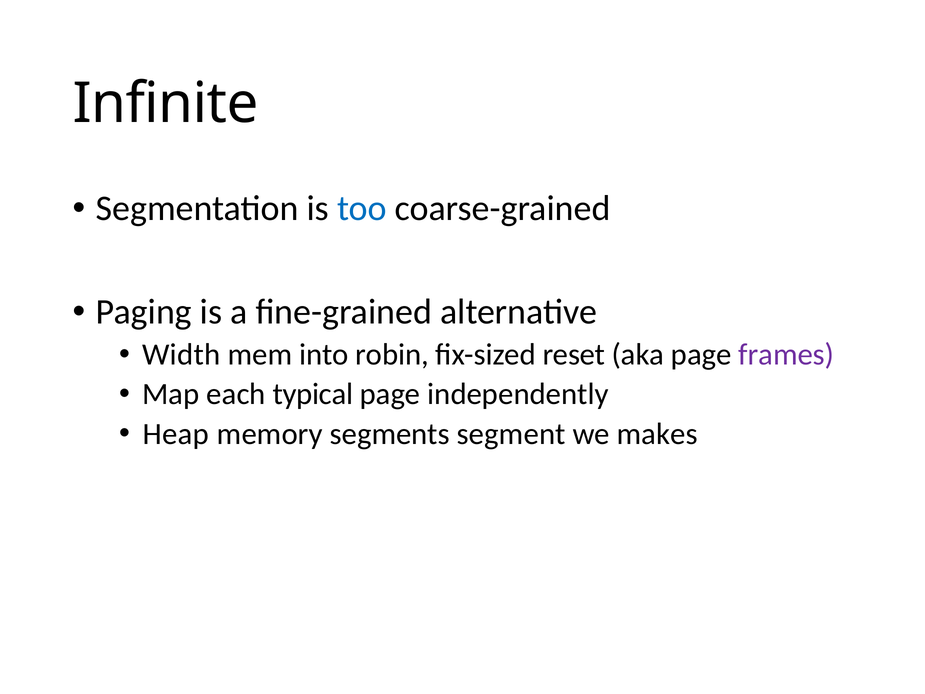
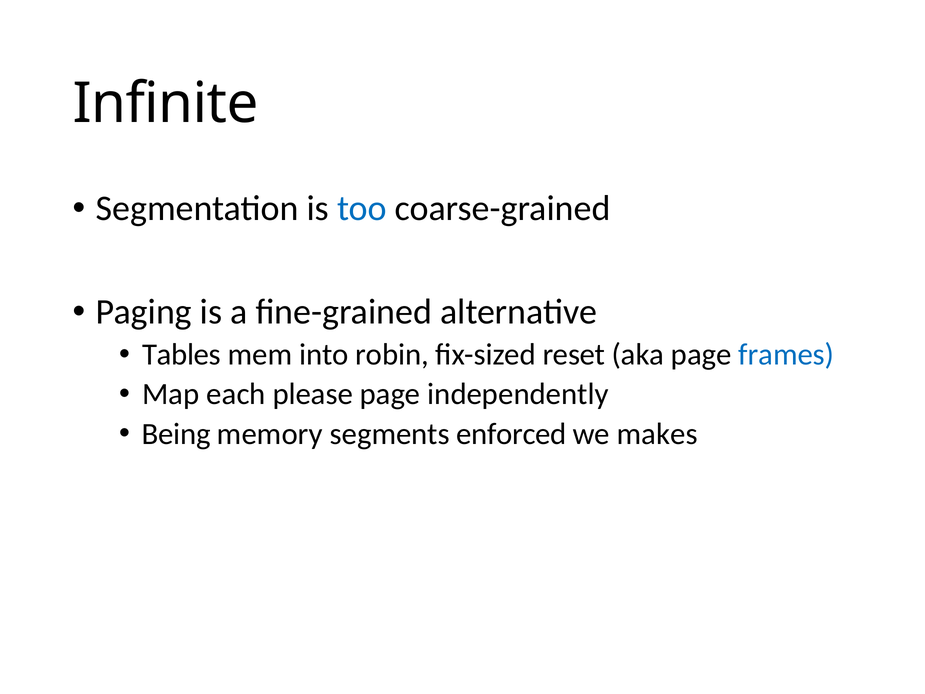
Width: Width -> Tables
frames colour: purple -> blue
typical: typical -> please
Heap: Heap -> Being
segment: segment -> enforced
